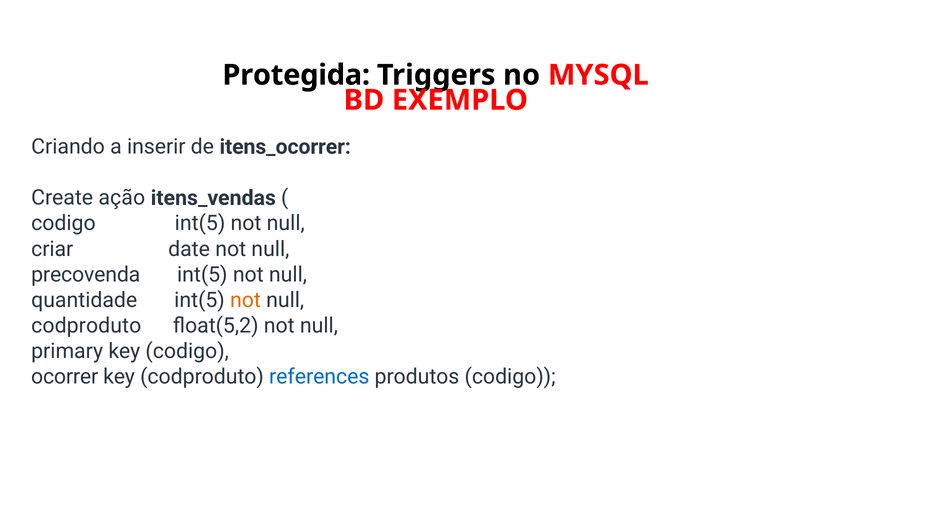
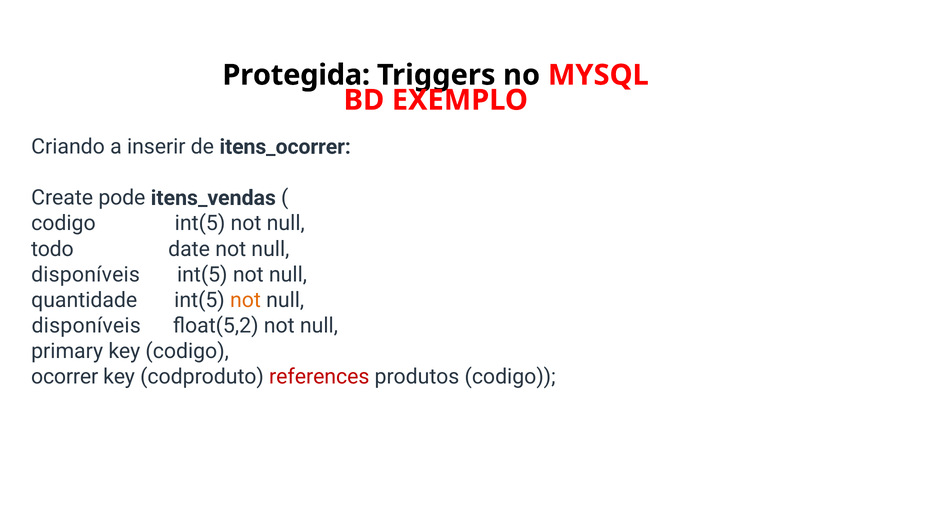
ação: ação -> pode
criar: criar -> todo
precovenda at (86, 275): precovenda -> disponíveis
codproduto at (86, 326): codproduto -> disponíveis
references colour: blue -> red
